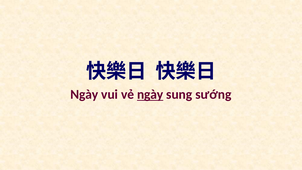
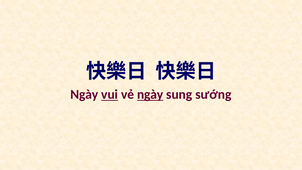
vui underline: none -> present
